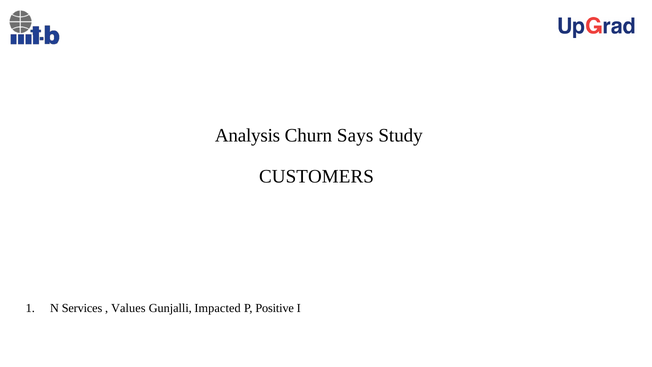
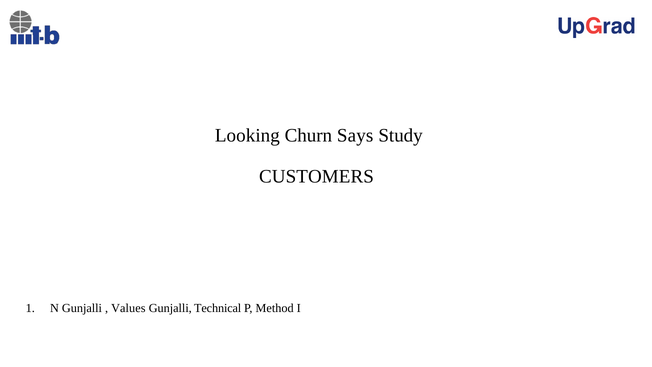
Analysis: Analysis -> Looking
N Services: Services -> Gunjalli
Impacted: Impacted -> Technical
Positive: Positive -> Method
